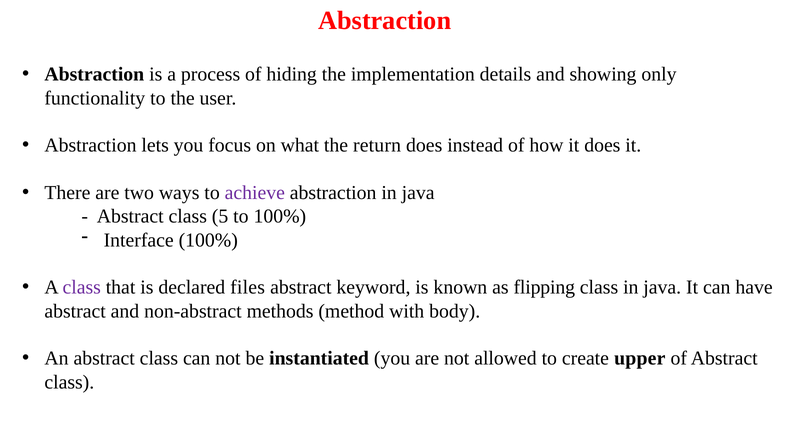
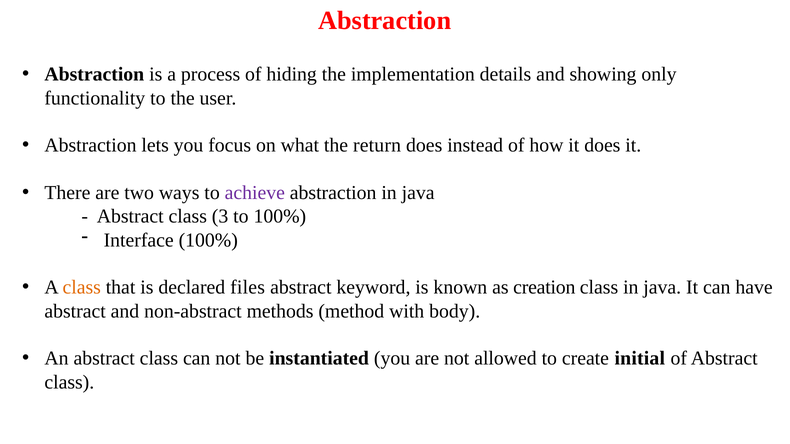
5: 5 -> 3
class at (82, 288) colour: purple -> orange
flipping: flipping -> creation
upper: upper -> initial
